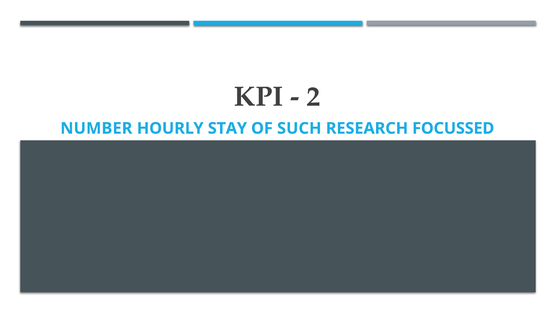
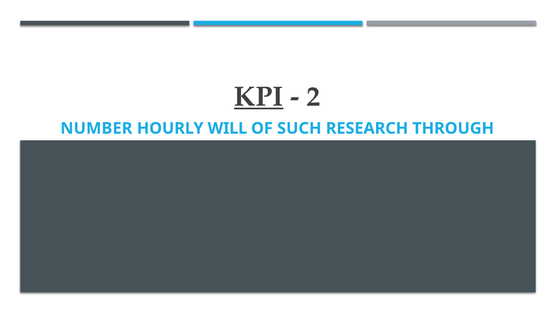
KPI underline: none -> present
STAY: STAY -> WILL
FOCUSSED: FOCUSSED -> THROUGH
